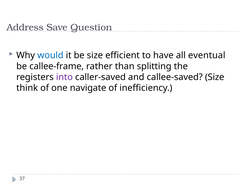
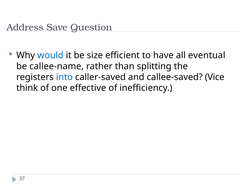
callee-frame: callee-frame -> callee-name
into colour: purple -> blue
callee-saved Size: Size -> Vice
navigate: navigate -> effective
